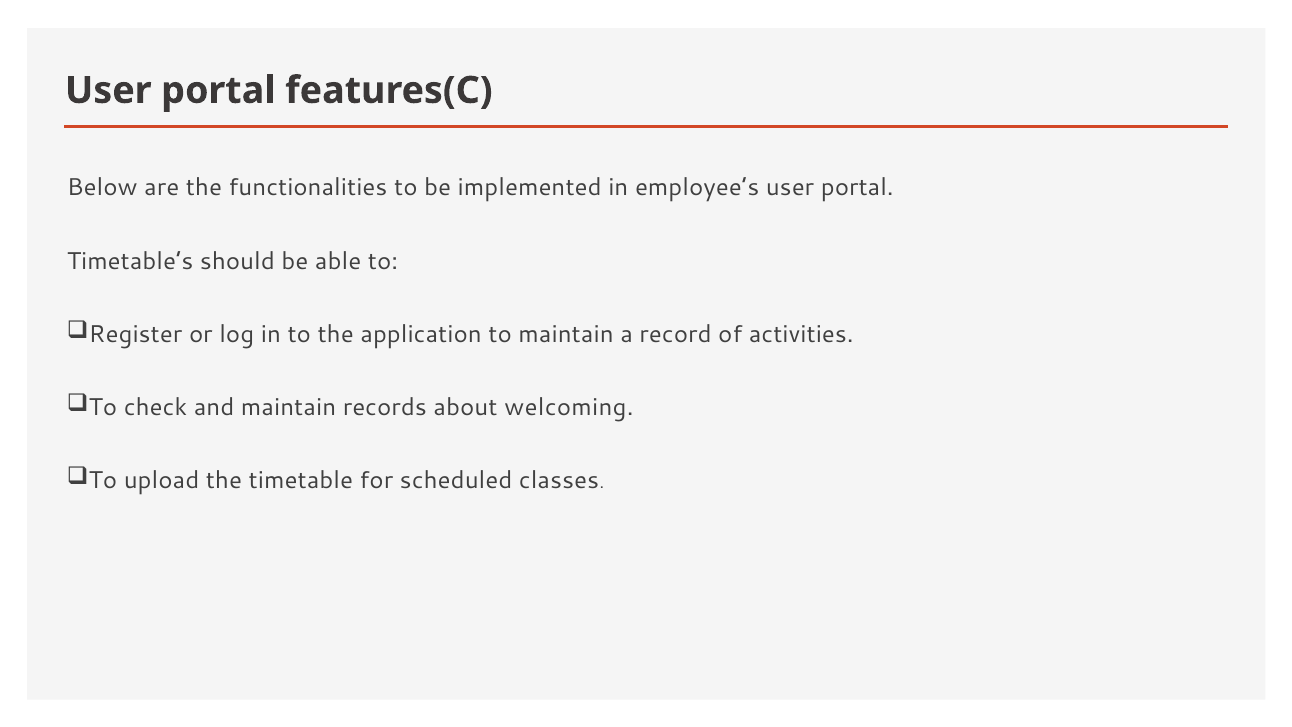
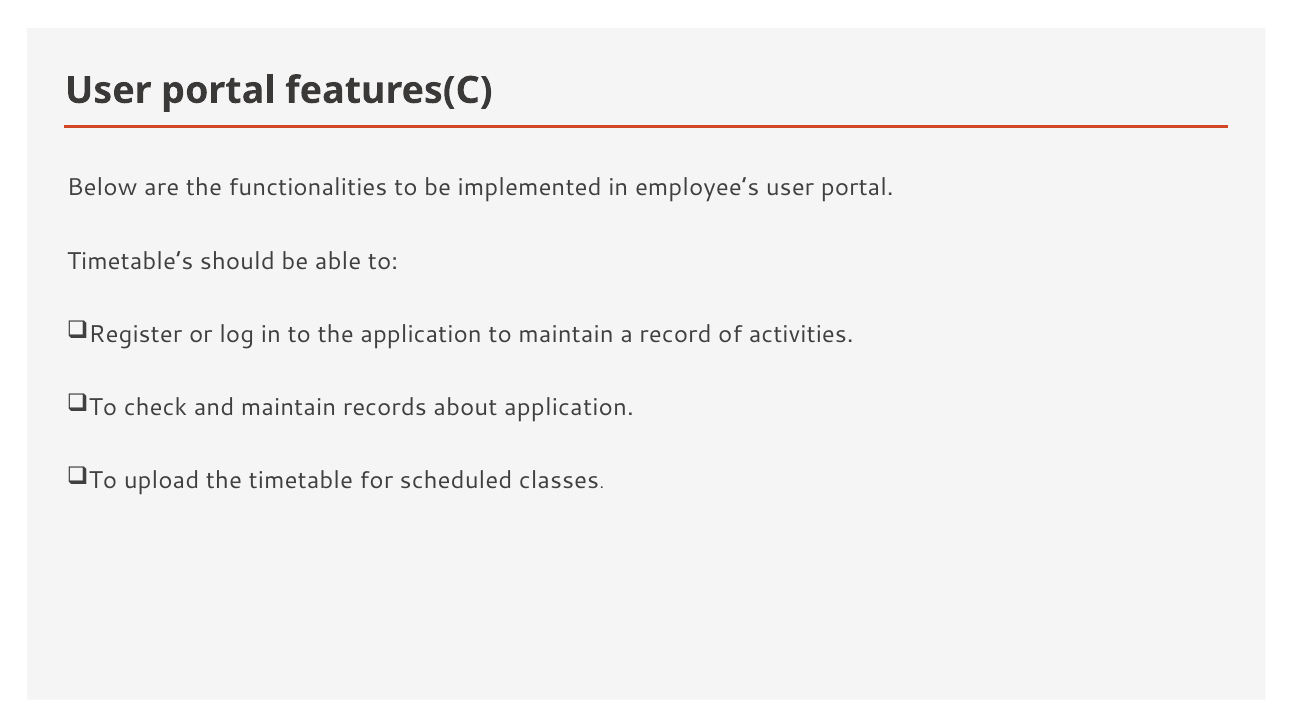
about welcoming: welcoming -> application
